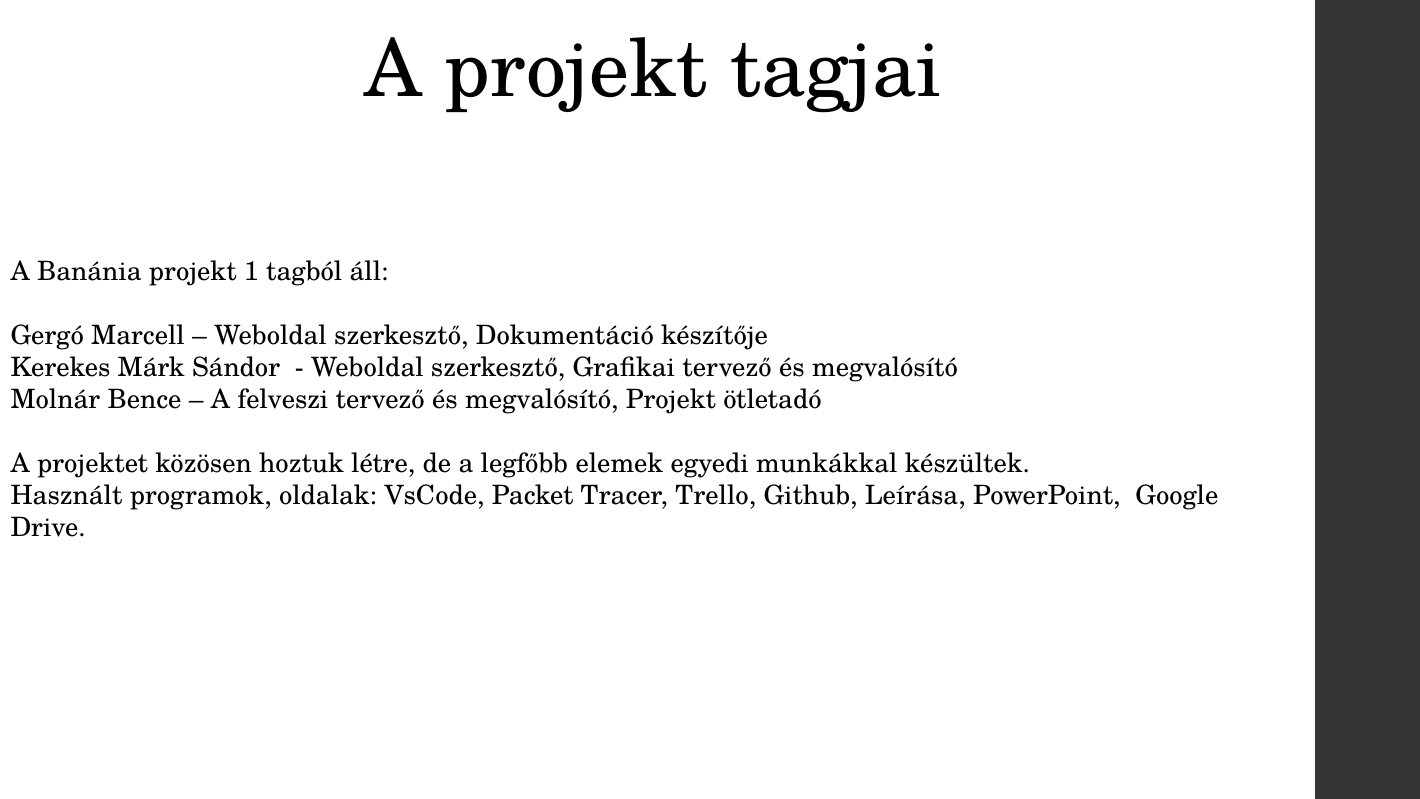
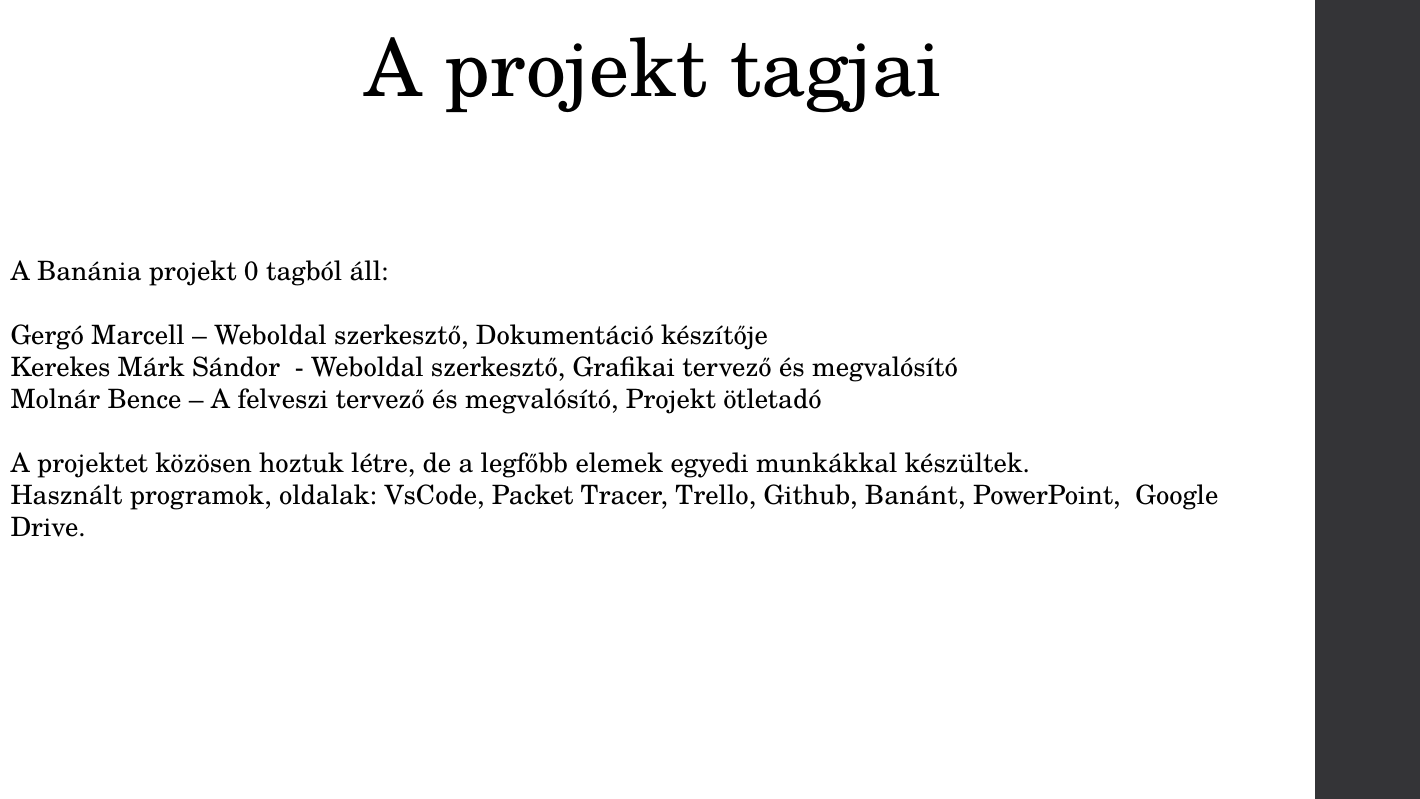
1: 1 -> 0
Leírása: Leírása -> Banánt
